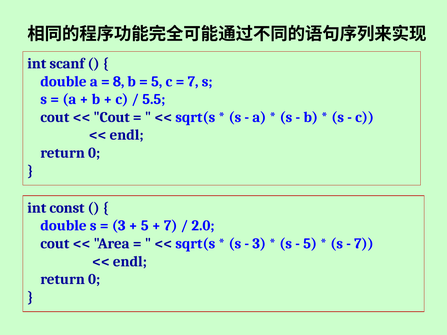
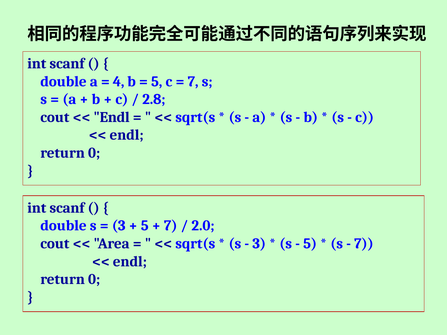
8: 8 -> 4
5.5: 5.5 -> 2.8
Cout at (112, 117): Cout -> Endl
const at (67, 208): const -> scanf
